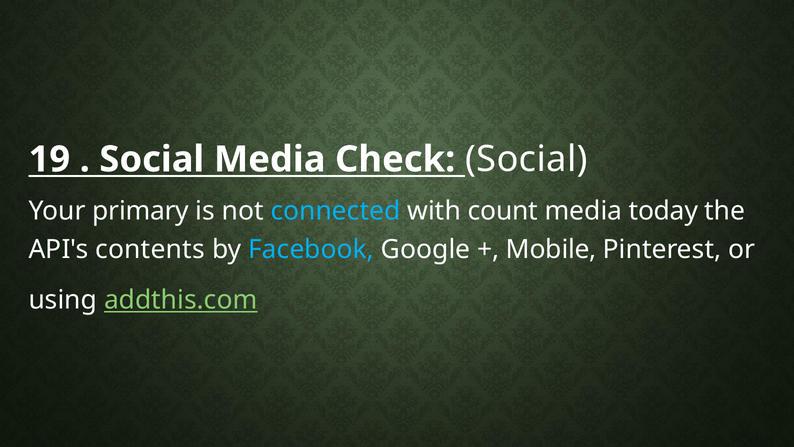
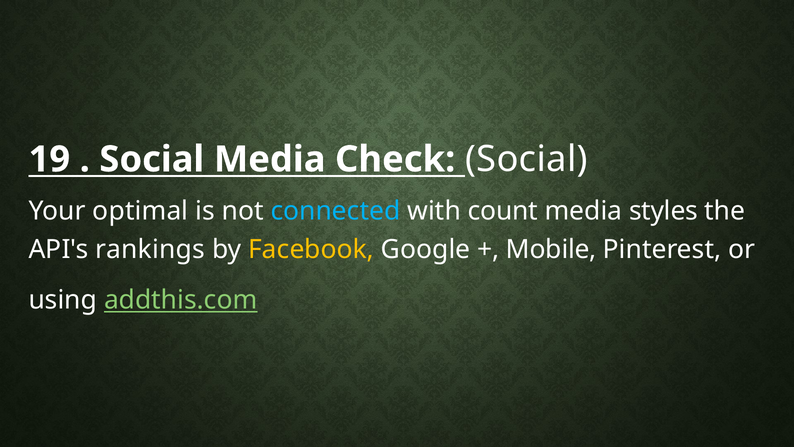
primary: primary -> optimal
today: today -> styles
contents: contents -> rankings
Facebook colour: light blue -> yellow
